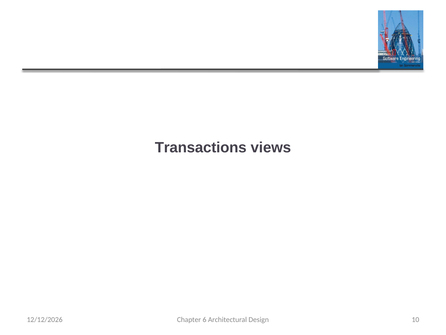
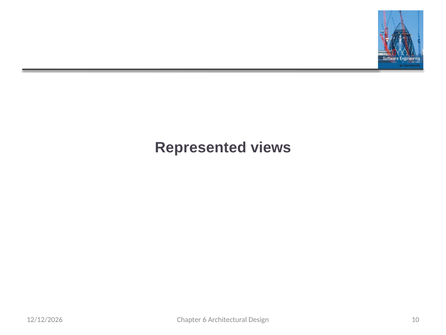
Transactions: Transactions -> Represented
